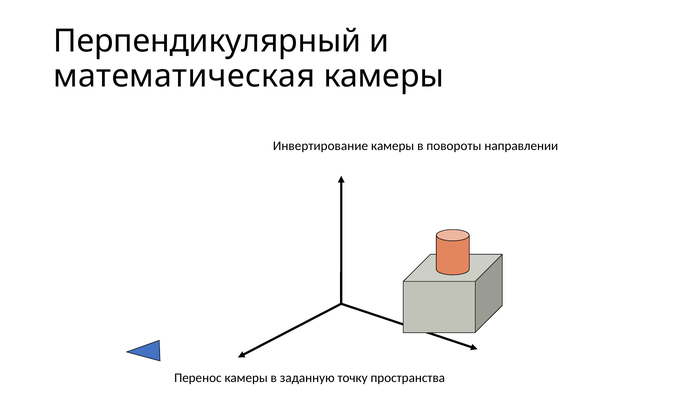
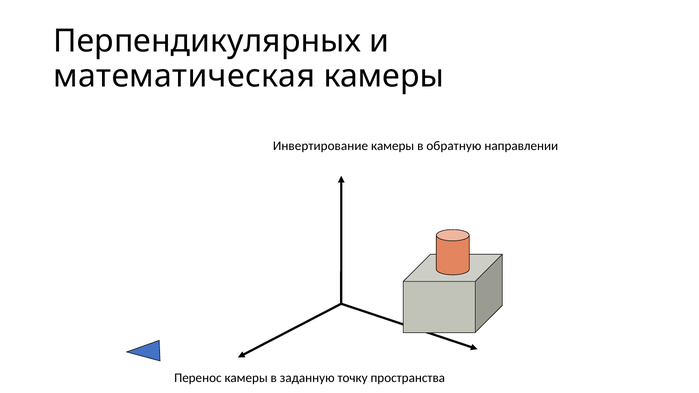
Перпендикулярный: Перпендикулярный -> Перпендикулярных
повороты: повороты -> обратную
